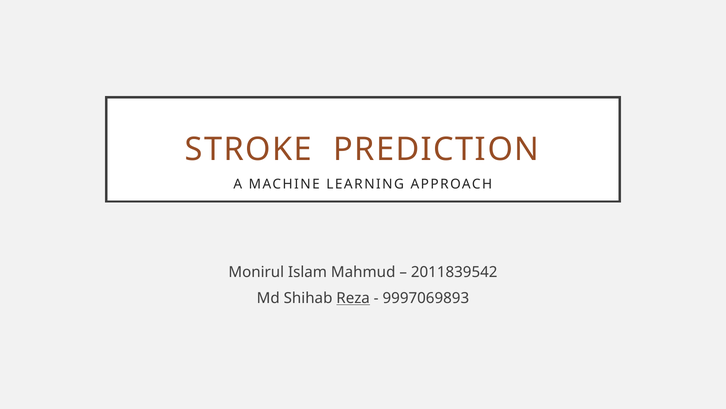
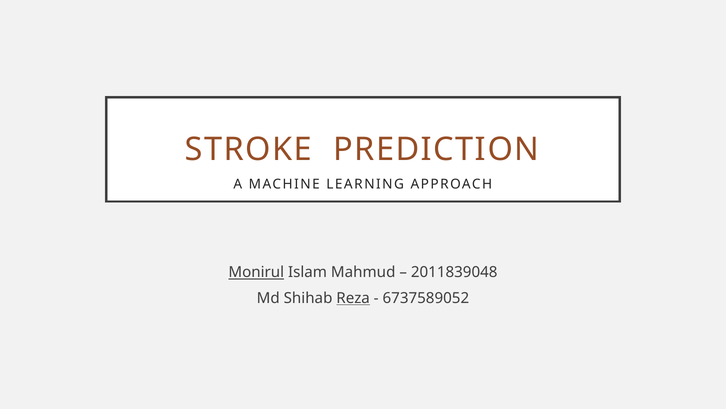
Monirul underline: none -> present
2011839542: 2011839542 -> 2011839048
9997069893: 9997069893 -> 6737589052
